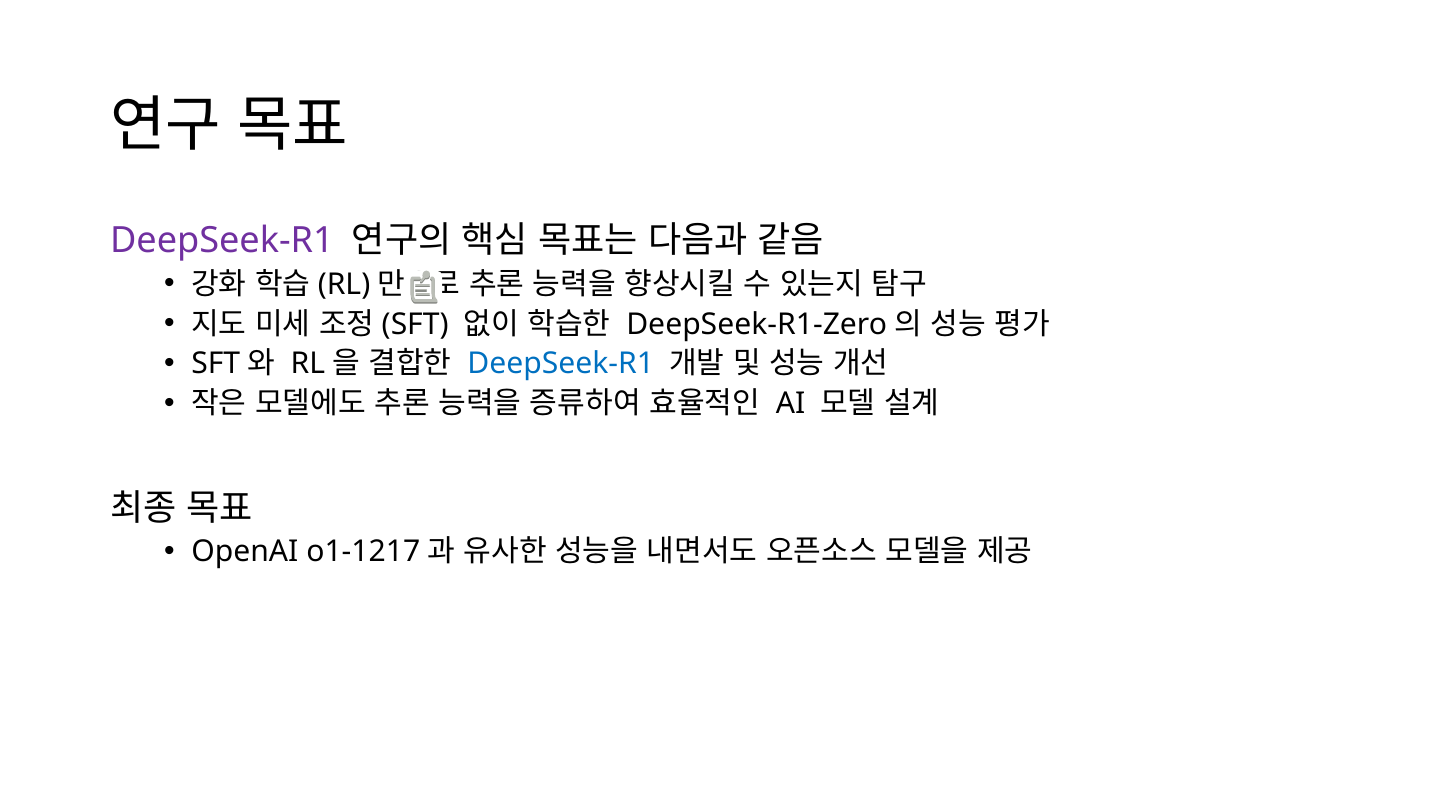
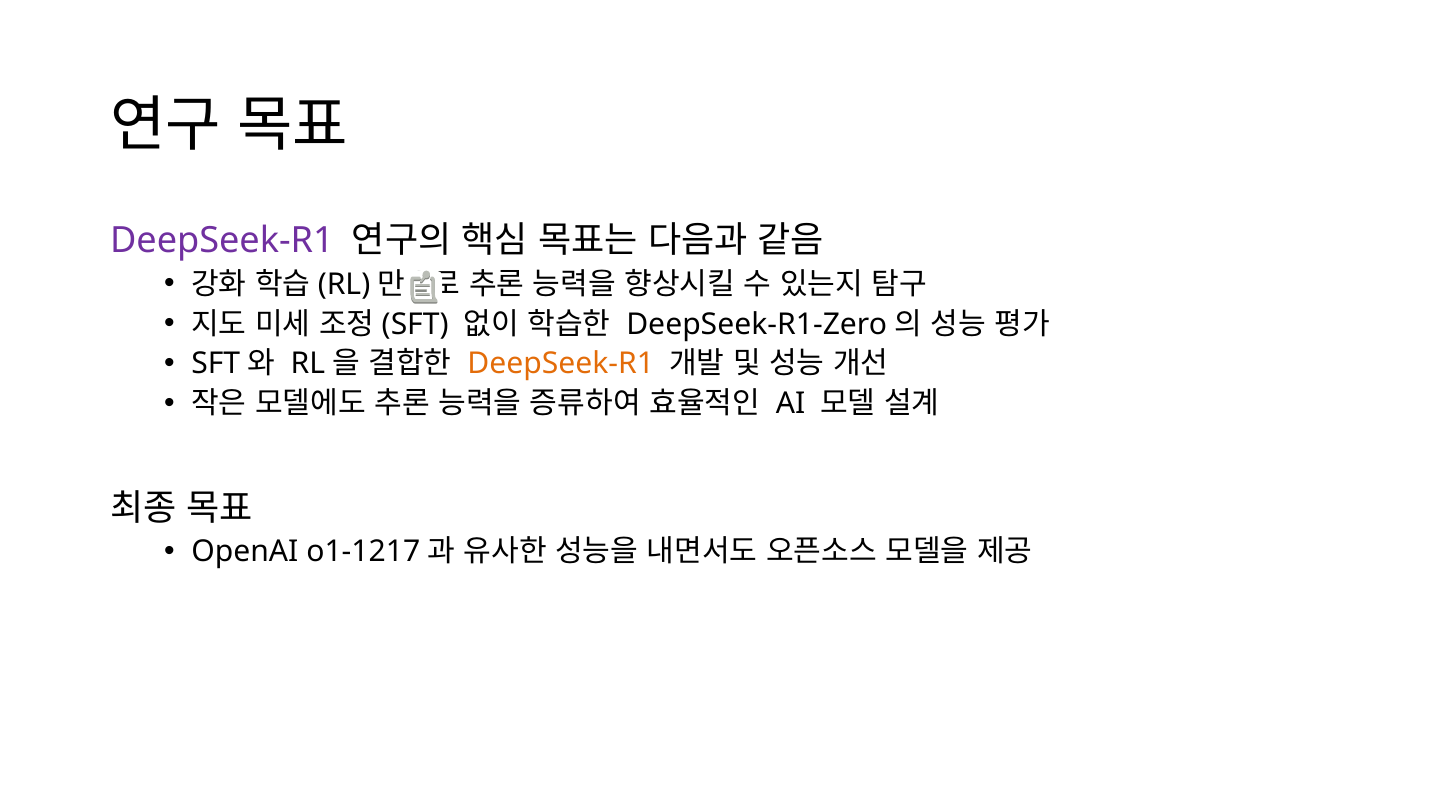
DeepSeek-R1 at (561, 364) colour: blue -> orange
